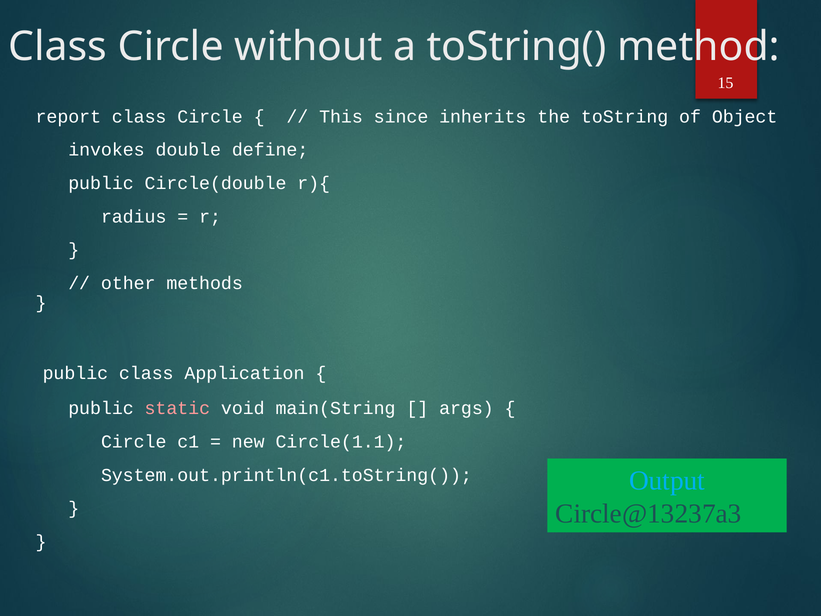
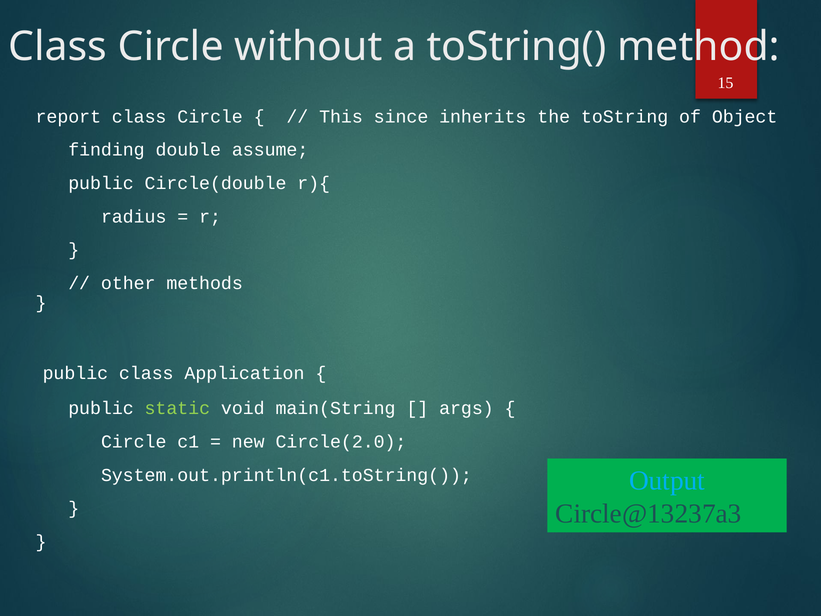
invokes: invokes -> finding
define: define -> assume
static colour: pink -> light green
Circle(1.1: Circle(1.1 -> Circle(2.0
